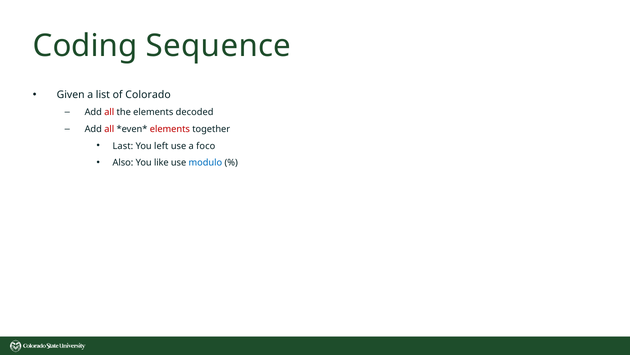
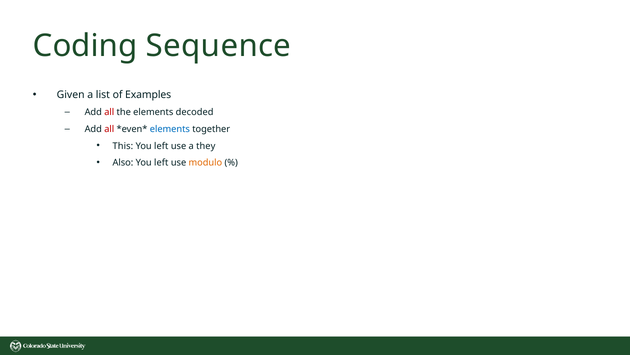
Colorado: Colorado -> Examples
elements at (170, 129) colour: red -> blue
Last: Last -> This
foco: foco -> they
like at (161, 162): like -> left
modulo colour: blue -> orange
